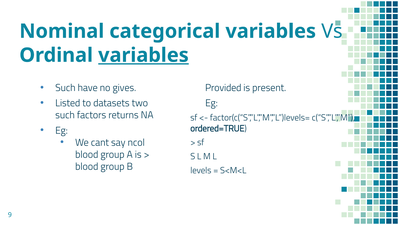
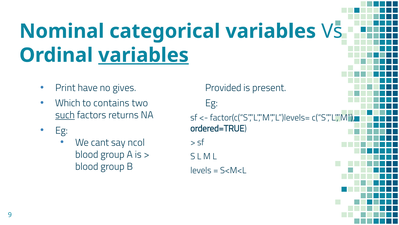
Such at (65, 88): Such -> Print
Listed: Listed -> Which
datasets: datasets -> contains
such at (65, 115) underline: none -> present
